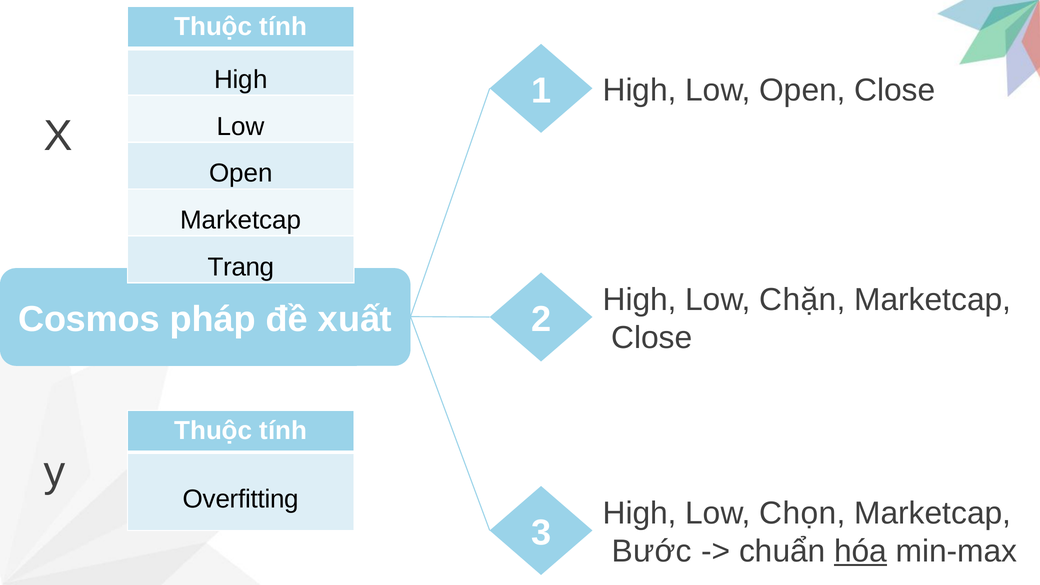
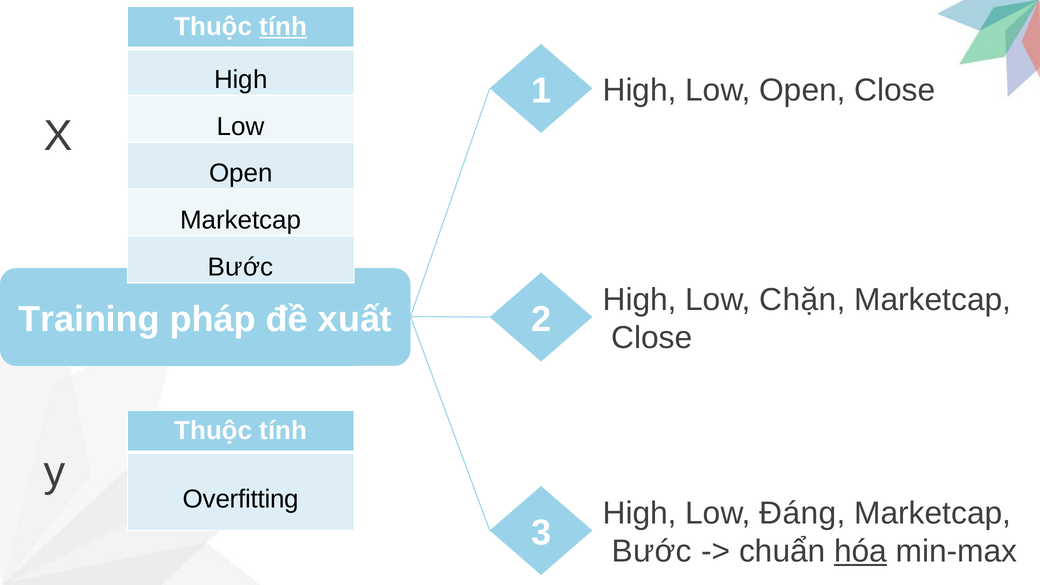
tính at (283, 27) underline: none -> present
Trang at (241, 267): Trang -> Bước
Cosmos: Cosmos -> Training
Chọn: Chọn -> Đáng
